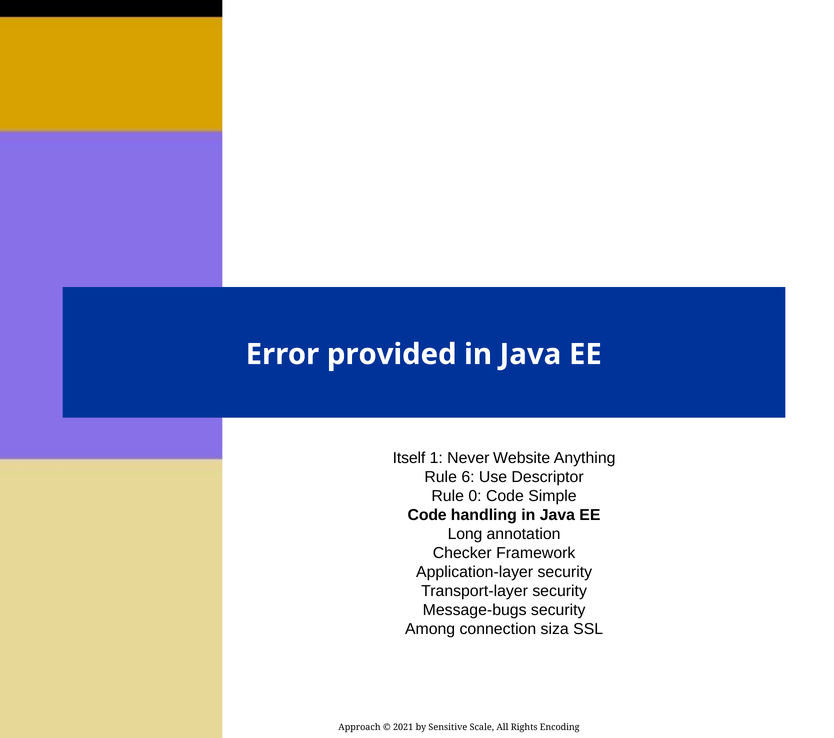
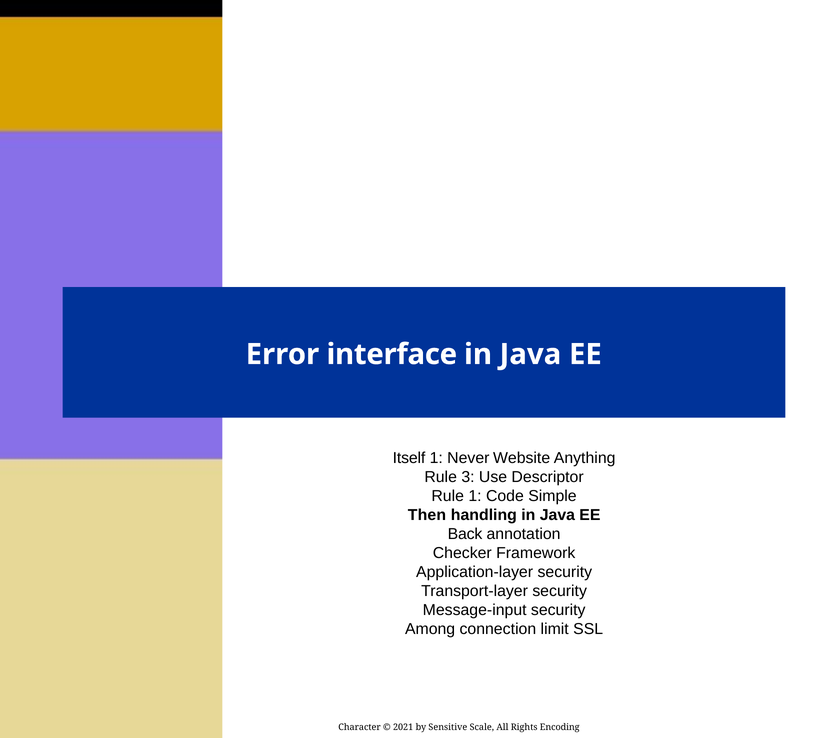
provided: provided -> interface
6: 6 -> 3
Rule 0: 0 -> 1
Code at (427, 515): Code -> Then
Long: Long -> Back
Message-bugs: Message-bugs -> Message-input
siza: siza -> limit
Approach: Approach -> Character
